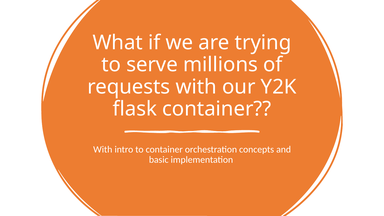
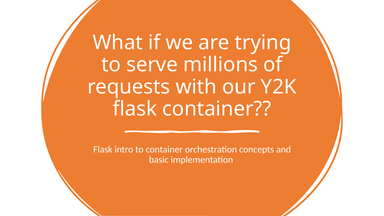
With at (103, 149): With -> Flask
